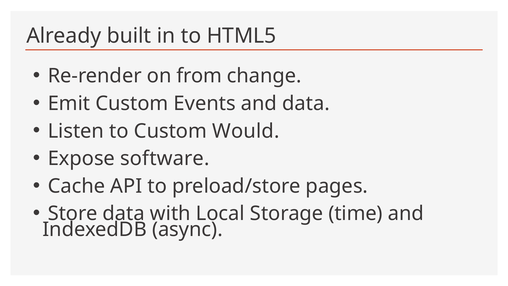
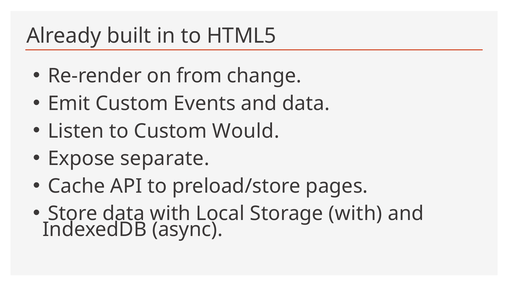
software: software -> separate
Storage time: time -> with
